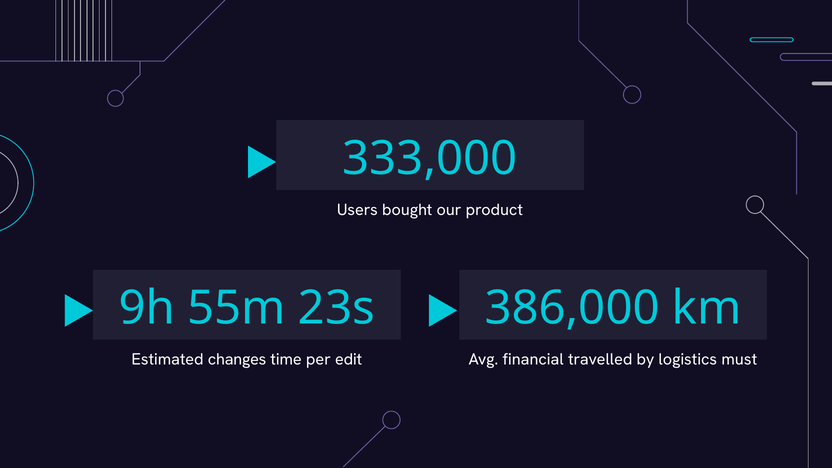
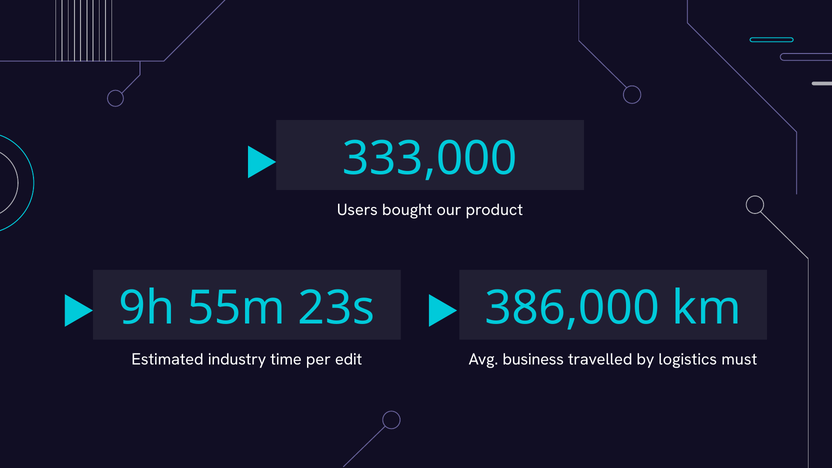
changes: changes -> industry
financial: financial -> business
